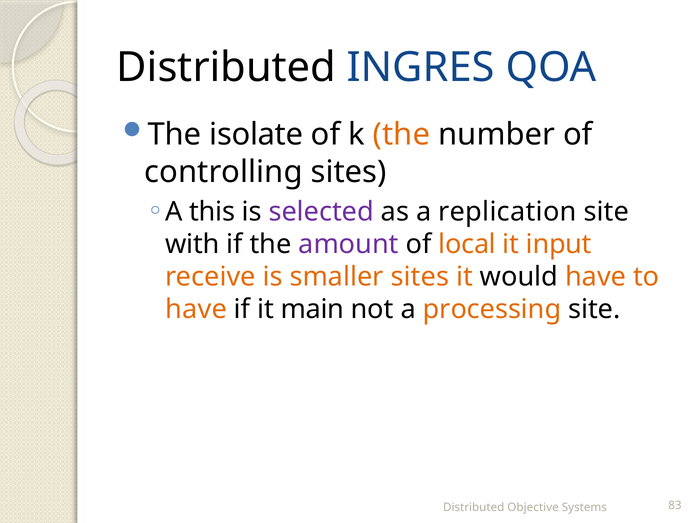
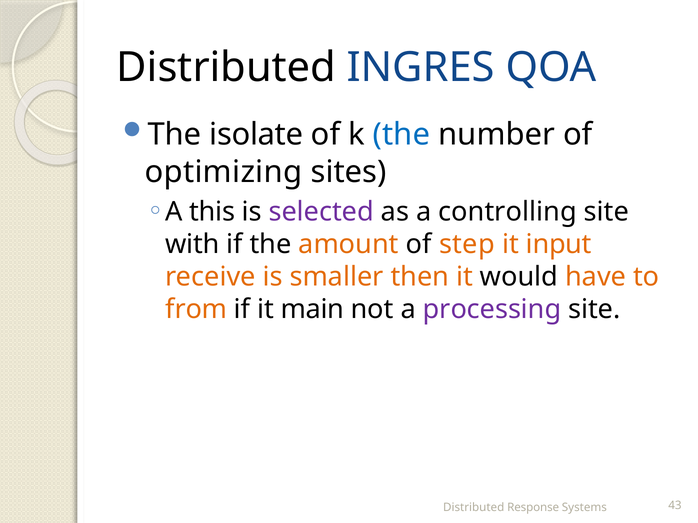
the at (402, 135) colour: orange -> blue
controlling: controlling -> optimizing
replication: replication -> controlling
amount colour: purple -> orange
local: local -> step
smaller sites: sites -> then
have at (196, 310): have -> from
processing colour: orange -> purple
Objective: Objective -> Response
83: 83 -> 43
